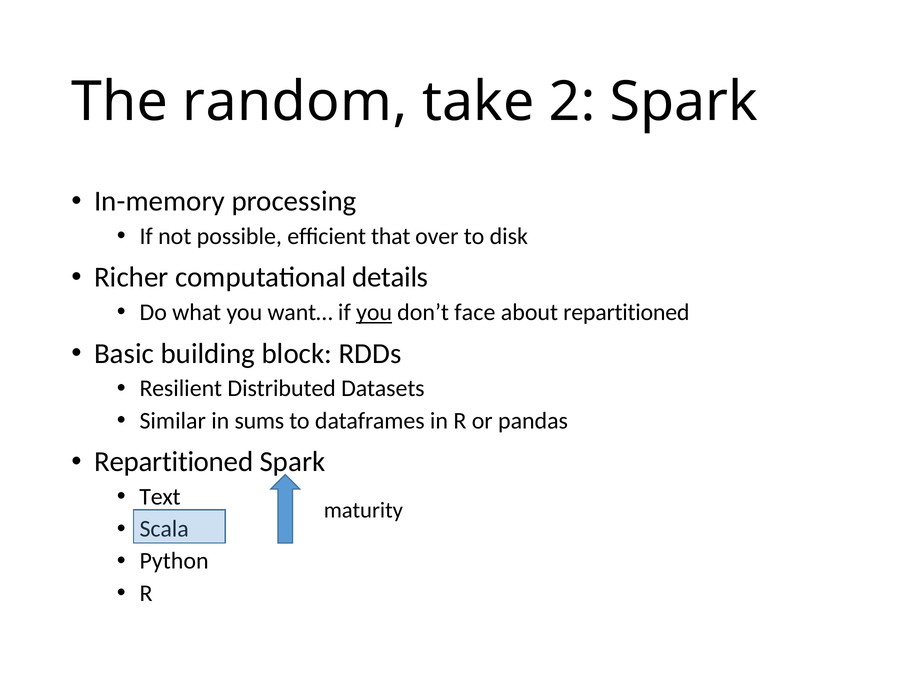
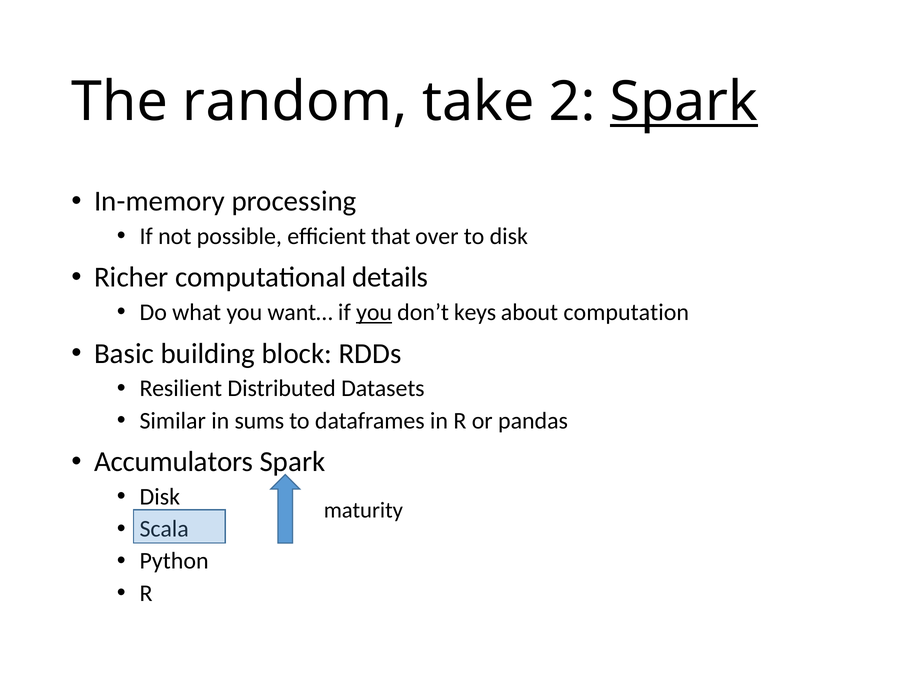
Spark at (684, 102) underline: none -> present
face: face -> keys
about repartitioned: repartitioned -> computation
Repartitioned at (174, 462): Repartitioned -> Accumulators
Text at (160, 497): Text -> Disk
